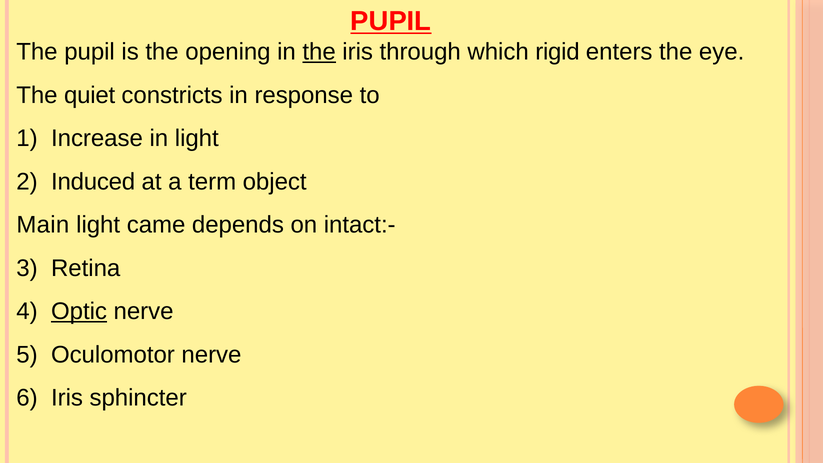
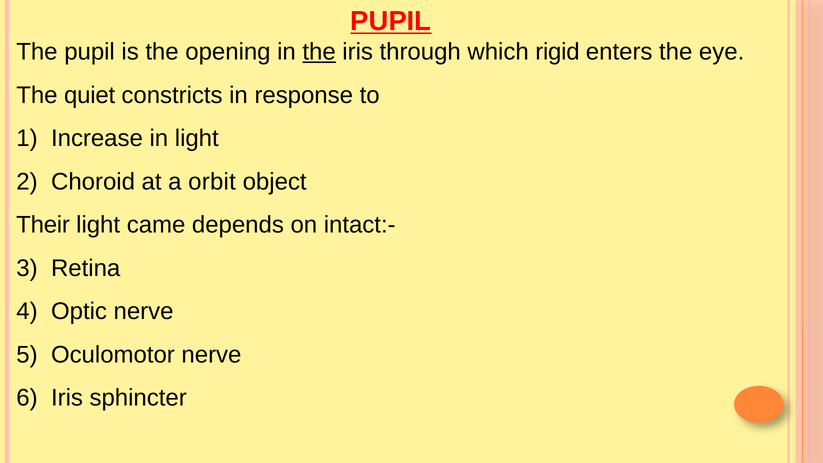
Induced: Induced -> Choroid
term: term -> orbit
Main: Main -> Their
Optic underline: present -> none
